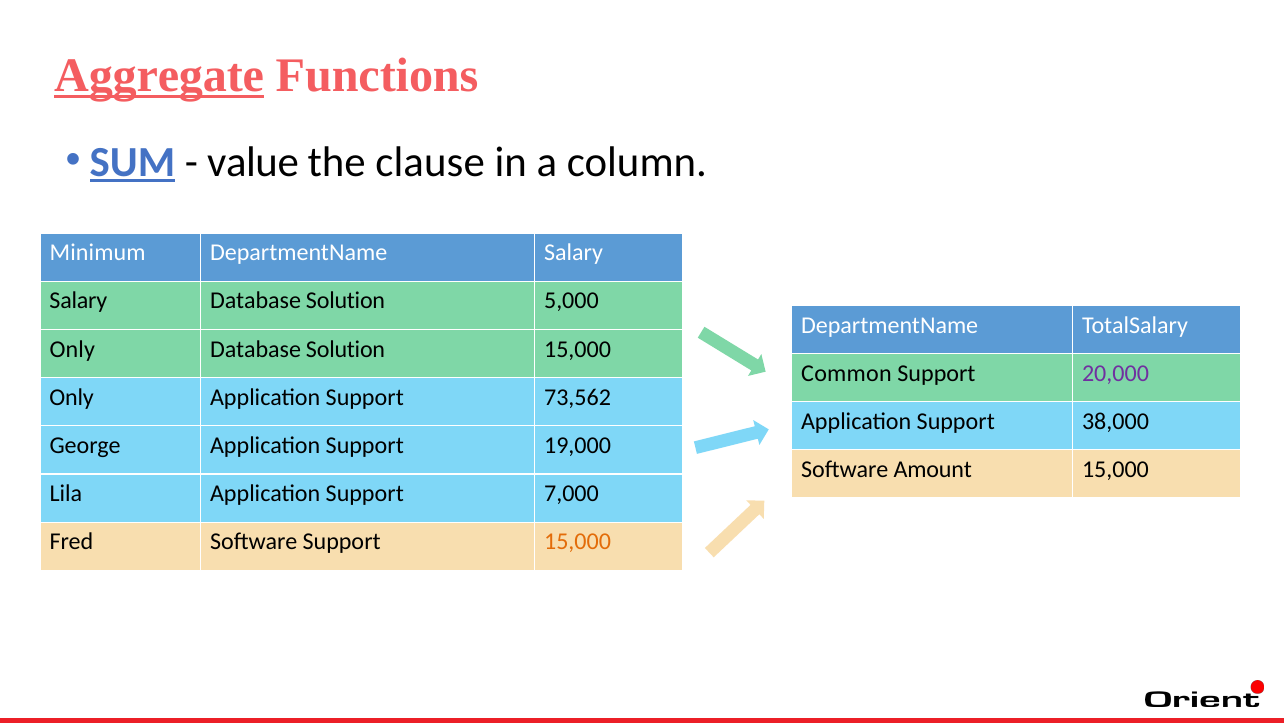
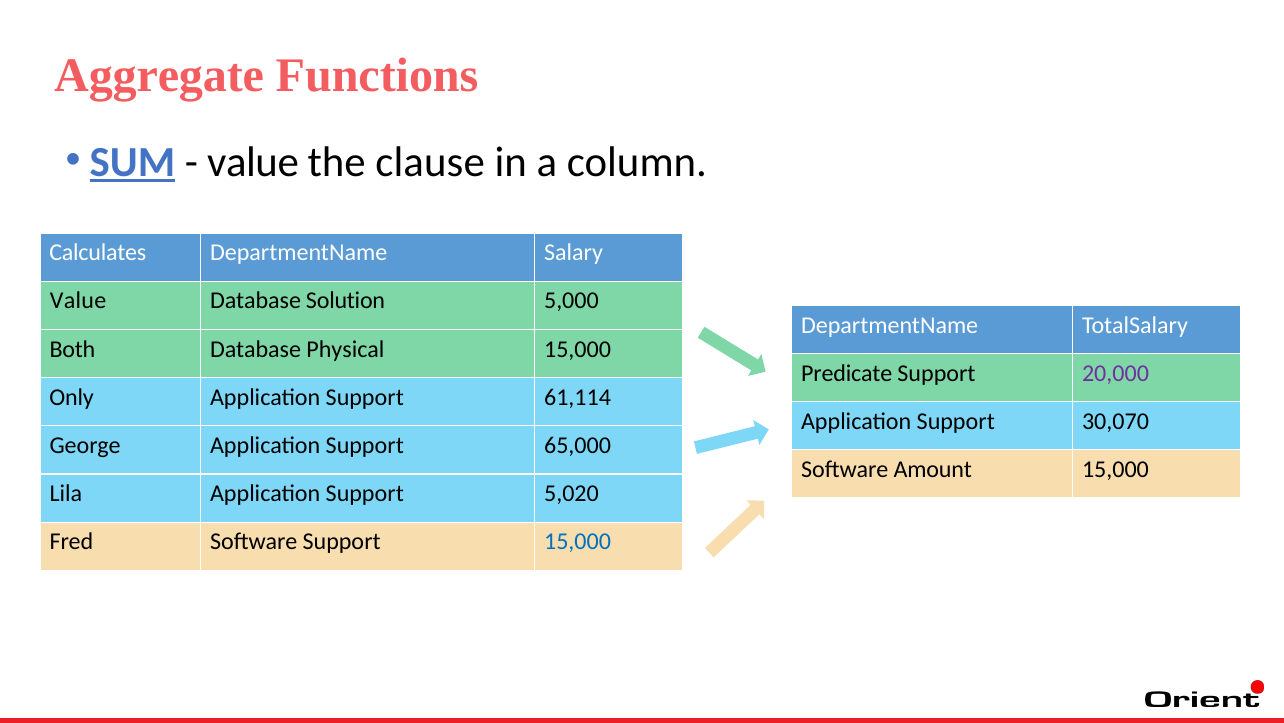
Aggregate underline: present -> none
Minimum: Minimum -> Calculates
Salary at (78, 301): Salary -> Value
Only at (72, 349): Only -> Both
Solution at (346, 349): Solution -> Physical
Common: Common -> Predicate
73,562: 73,562 -> 61,114
38,000: 38,000 -> 30,070
19,000: 19,000 -> 65,000
7,000: 7,000 -> 5,020
15,000 at (578, 542) colour: orange -> blue
